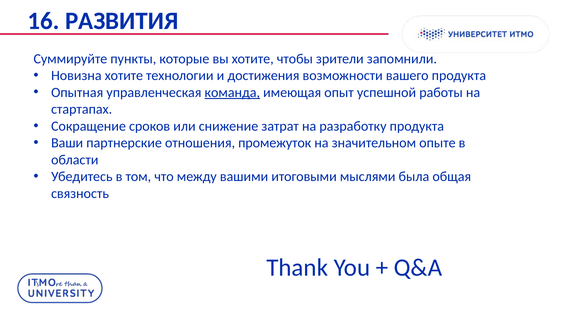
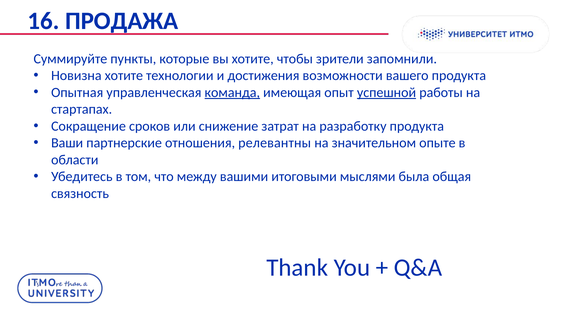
РАЗВИТИЯ: РАЗВИТИЯ -> ПРОДАЖА
успешной underline: none -> present
промежуток: промежуток -> релевантны
